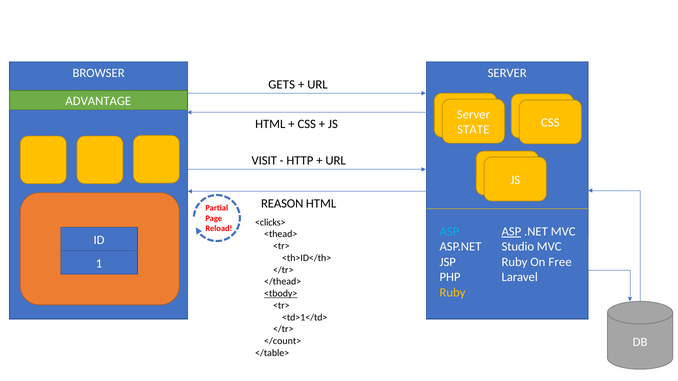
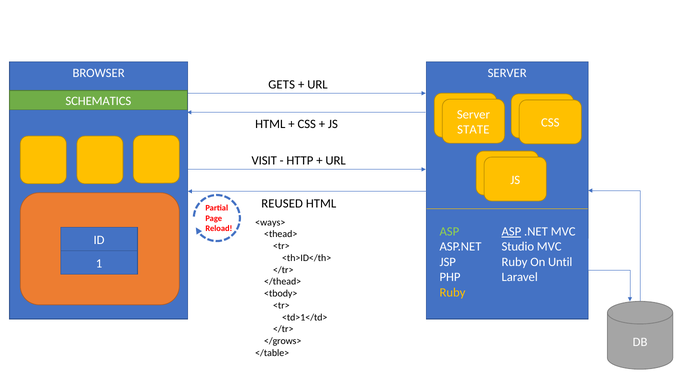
ADVANTAGE: ADVANTAGE -> SCHEMATICS
REASON: REASON -> REUSED
<clicks>: <clicks> -> <ways>
ASP at (449, 232) colour: light blue -> light green
Free: Free -> Until
<tbody> underline: present -> none
</count>: </count> -> </grows>
